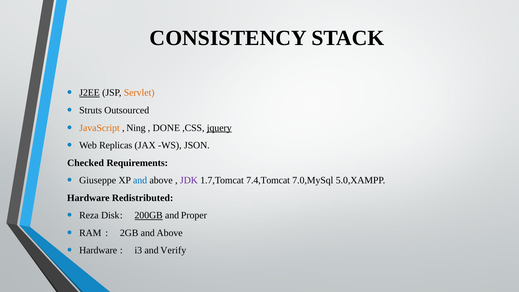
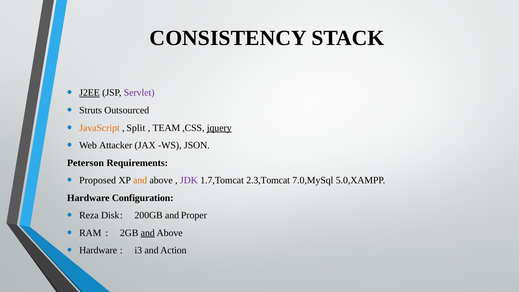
Servlet colour: orange -> purple
Ning: Ning -> Split
DONE: DONE -> TEAM
Replicas: Replicas -> Attacker
Checked: Checked -> Peterson
Giuseppe: Giuseppe -> Proposed
and at (140, 180) colour: blue -> orange
7.4,Tomcat: 7.4,Tomcat -> 2.3,Tomcat
Redistributed: Redistributed -> Configuration
200GB underline: present -> none
and at (148, 233) underline: none -> present
Verify: Verify -> Action
